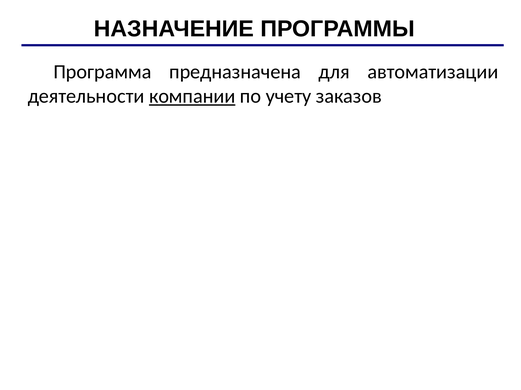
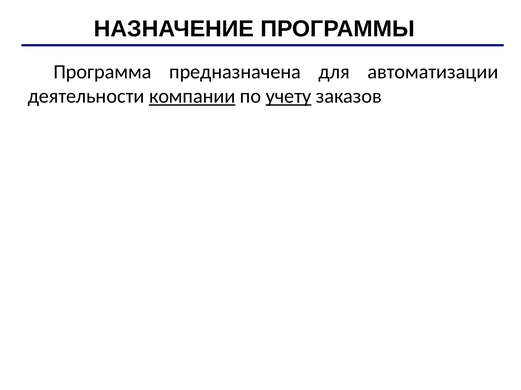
учету underline: none -> present
